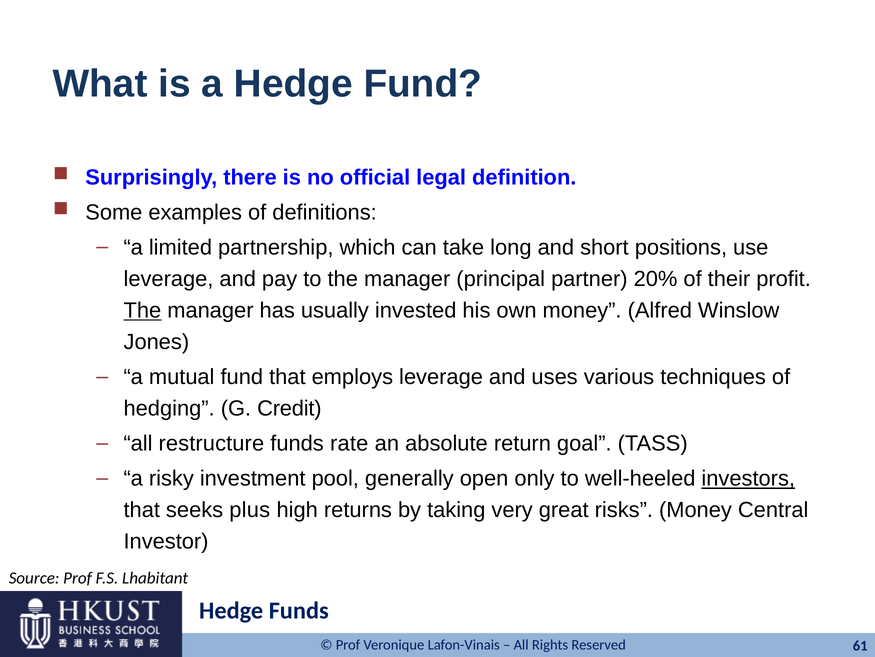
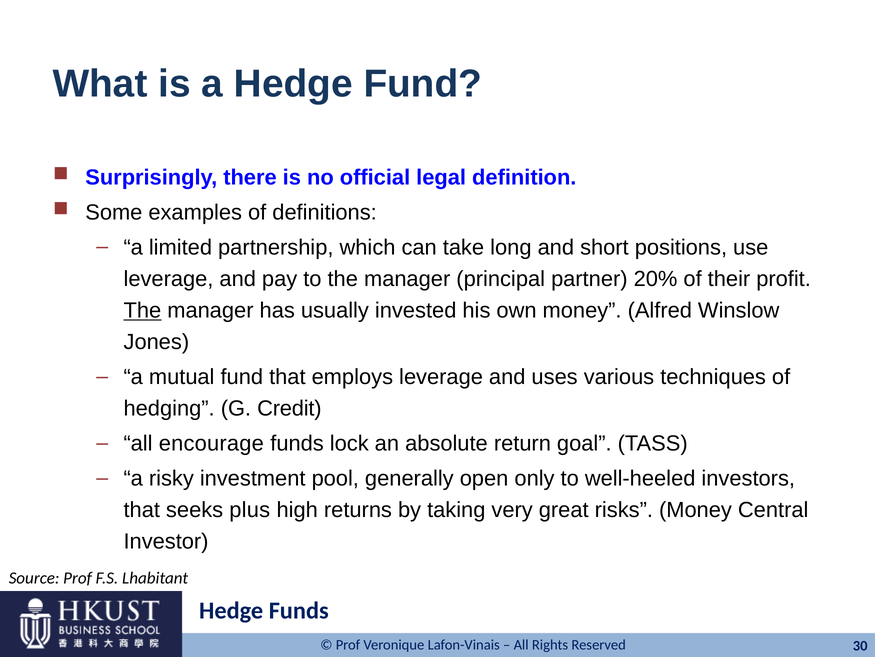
restructure: restructure -> encourage
rate: rate -> lock
investors underline: present -> none
61: 61 -> 30
